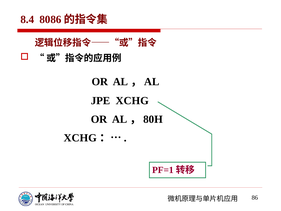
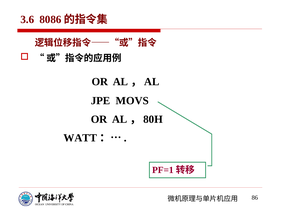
8.4: 8.4 -> 3.6
JPE XCHG: XCHG -> MOVS
XCHG at (80, 138): XCHG -> WATT
